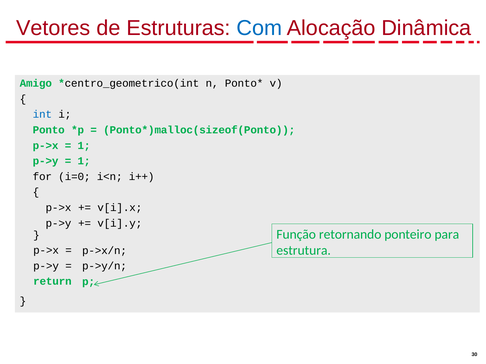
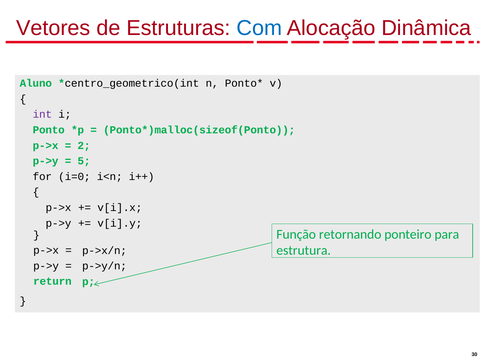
Amigo: Amigo -> Aluno
int colour: blue -> purple
1 at (84, 146): 1 -> 2
1 at (84, 161): 1 -> 5
